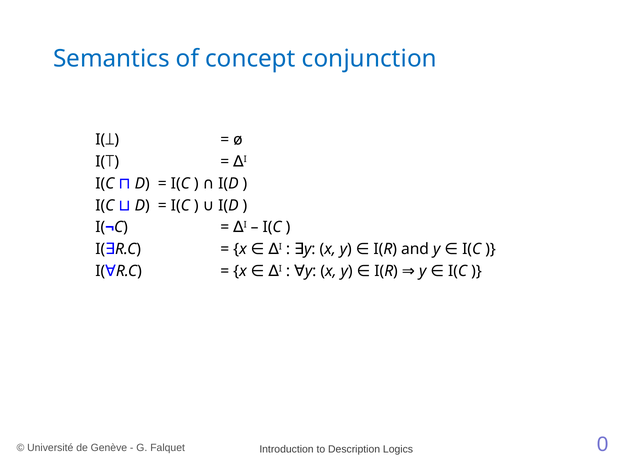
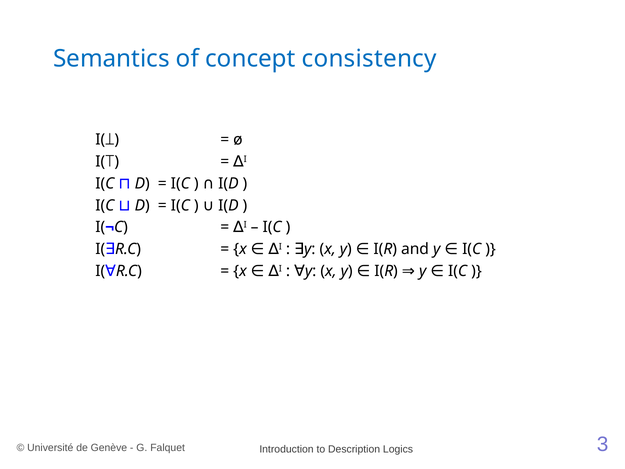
conjunction: conjunction -> consistency
0: 0 -> 3
